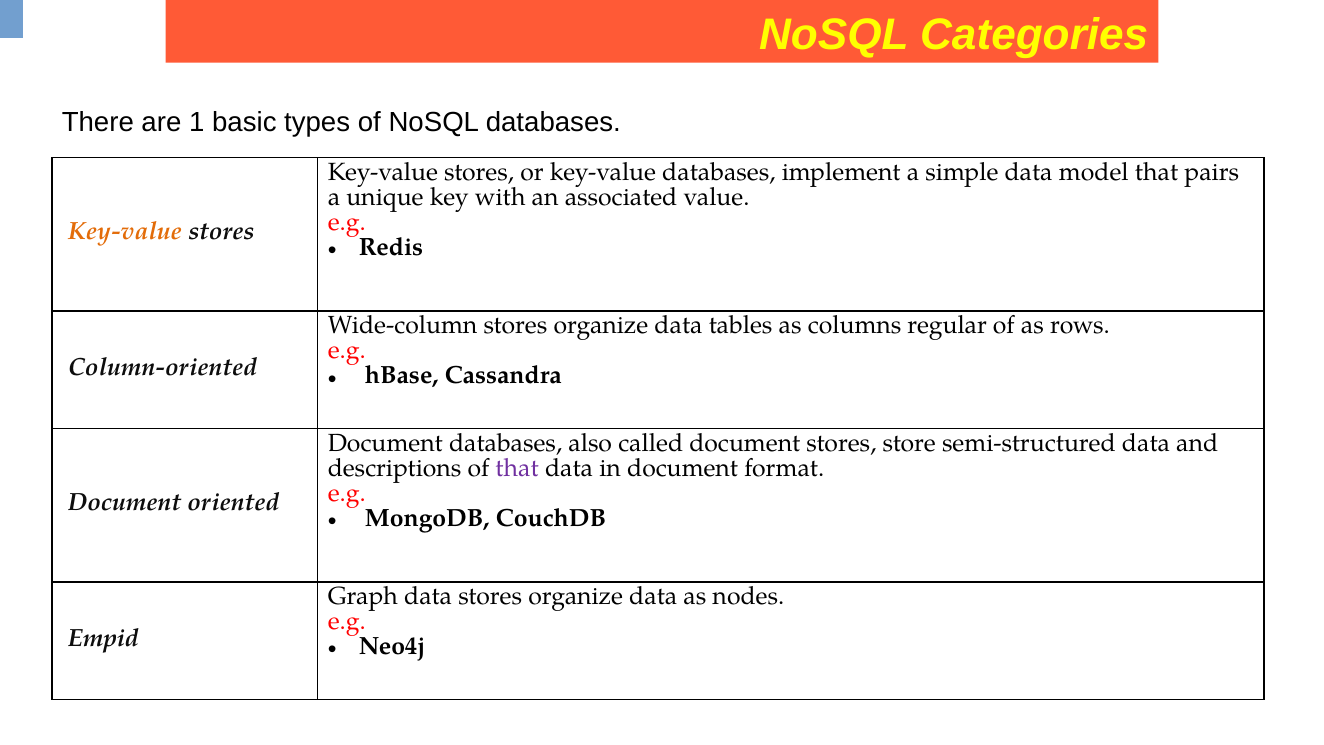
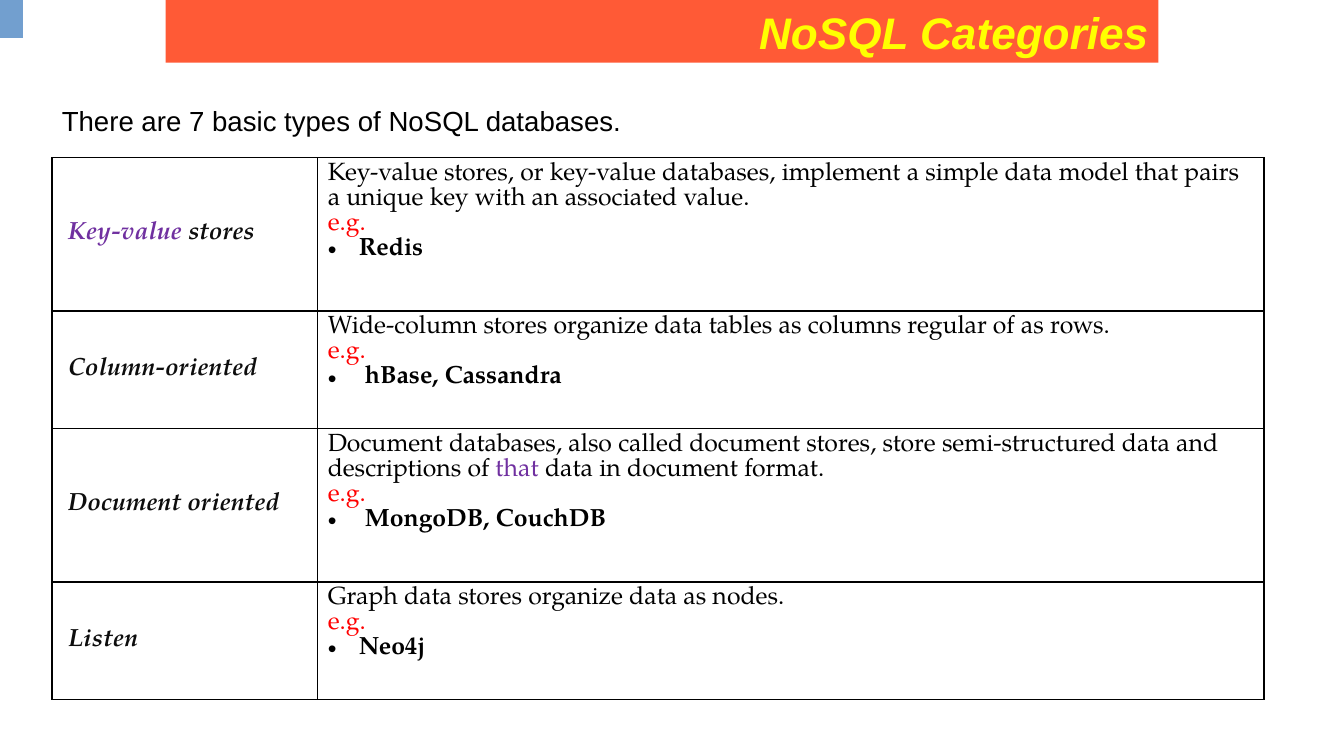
1: 1 -> 7
Key-value at (125, 232) colour: orange -> purple
Empid: Empid -> Listen
